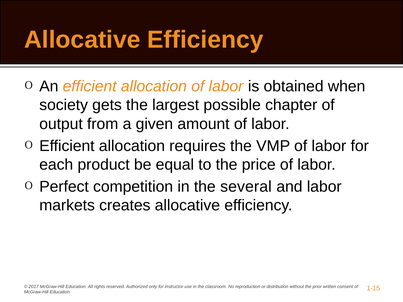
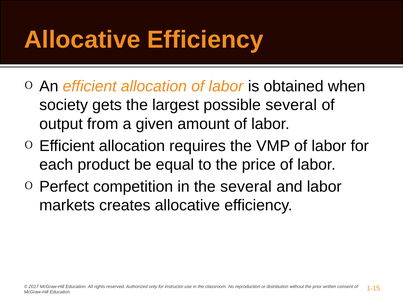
possible chapter: chapter -> several
